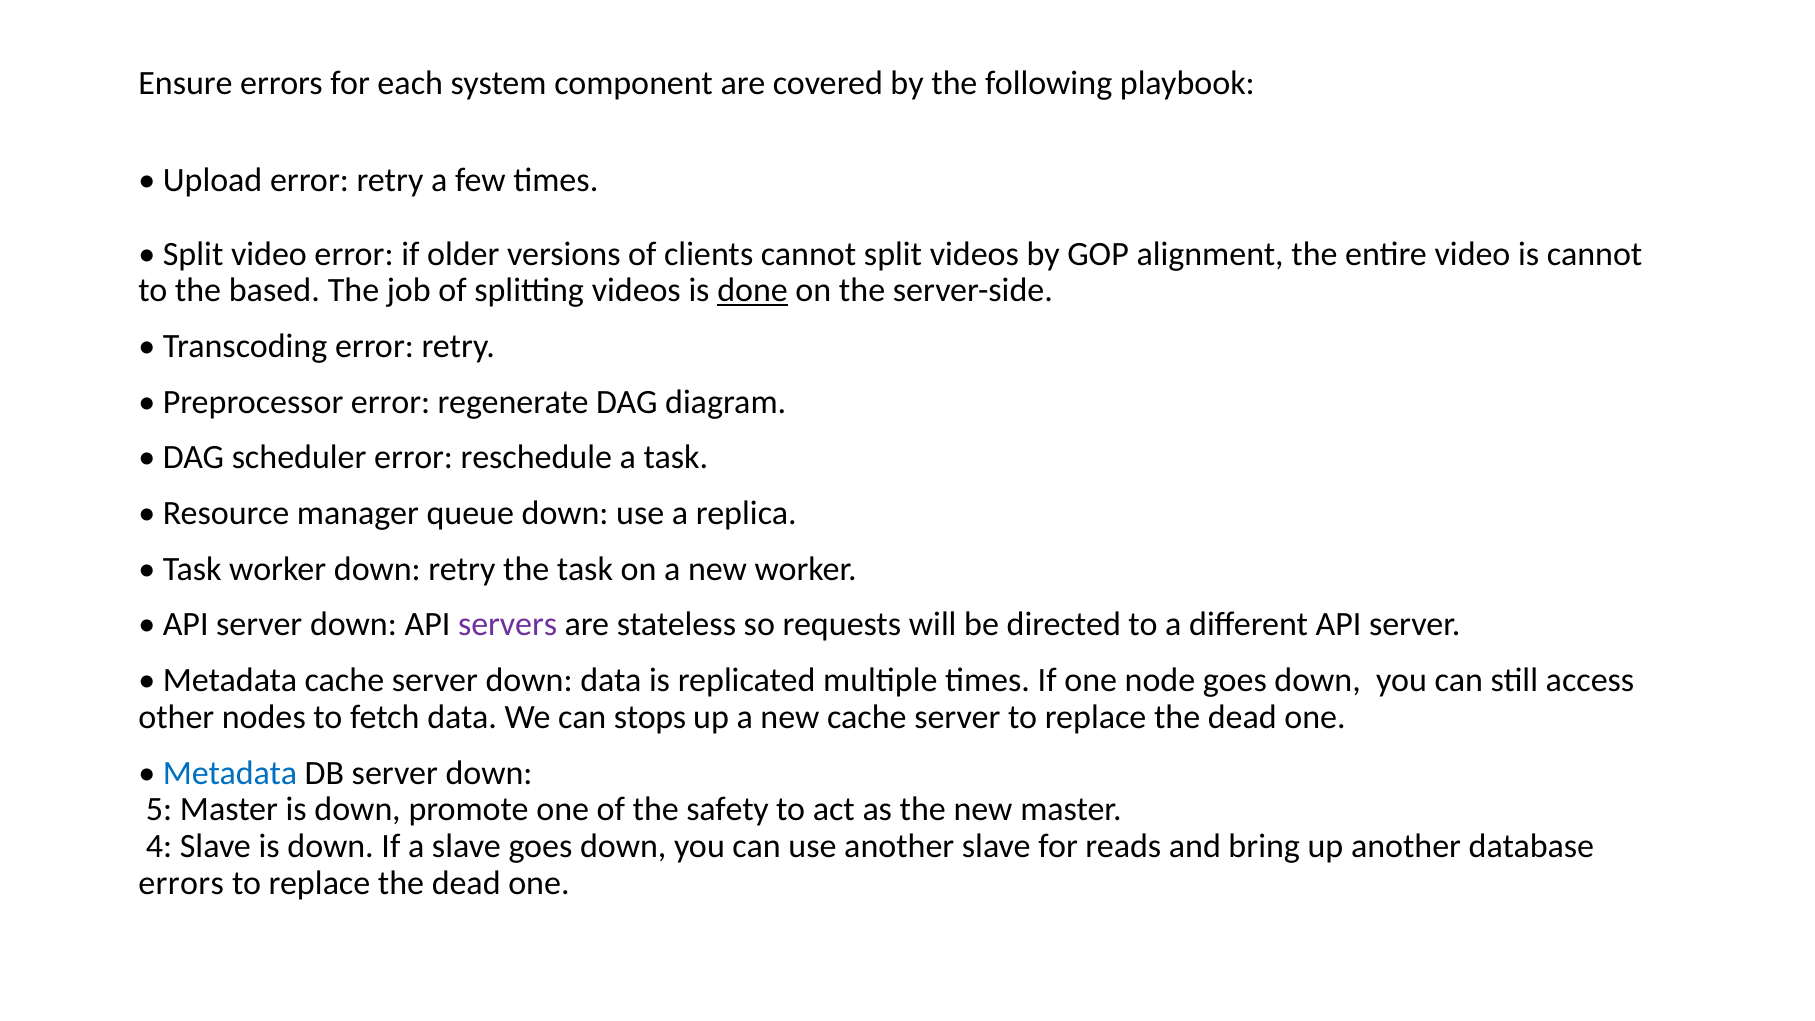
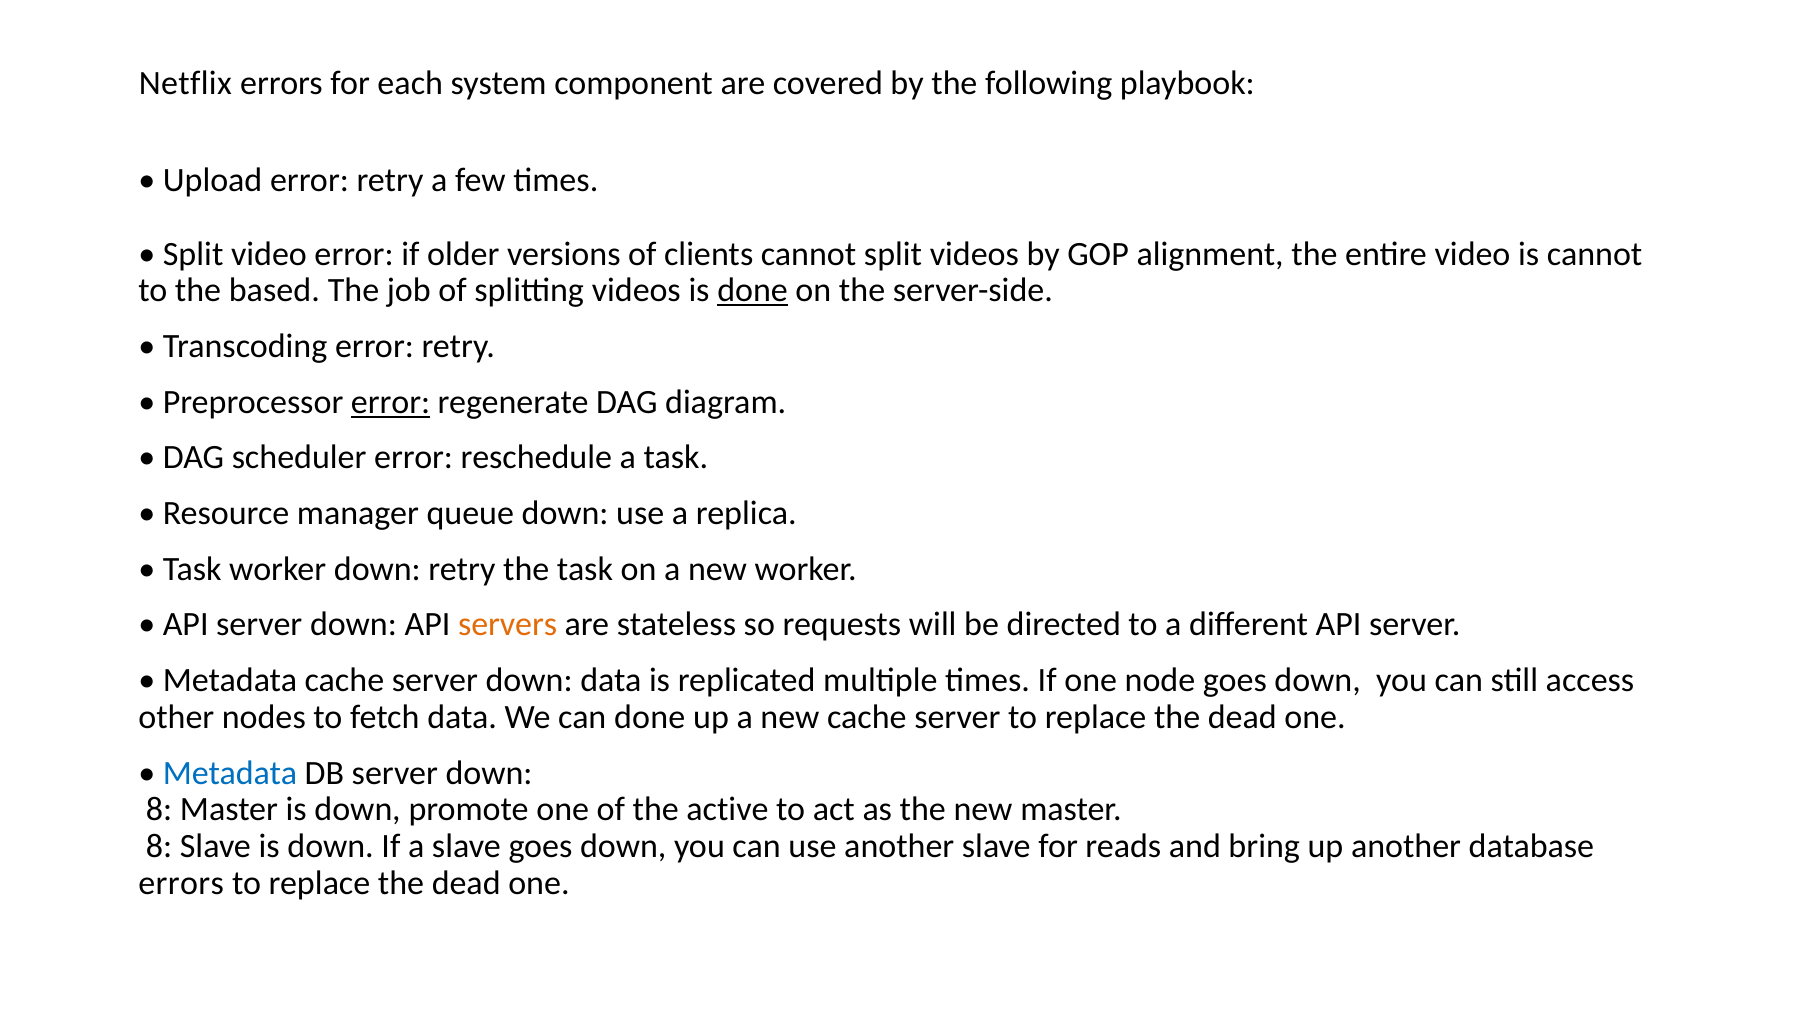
Ensure: Ensure -> Netflix
error at (391, 402) underline: none -> present
servers colour: purple -> orange
can stops: stops -> done
5 at (159, 810): 5 -> 8
safety: safety -> active
4 at (159, 846): 4 -> 8
